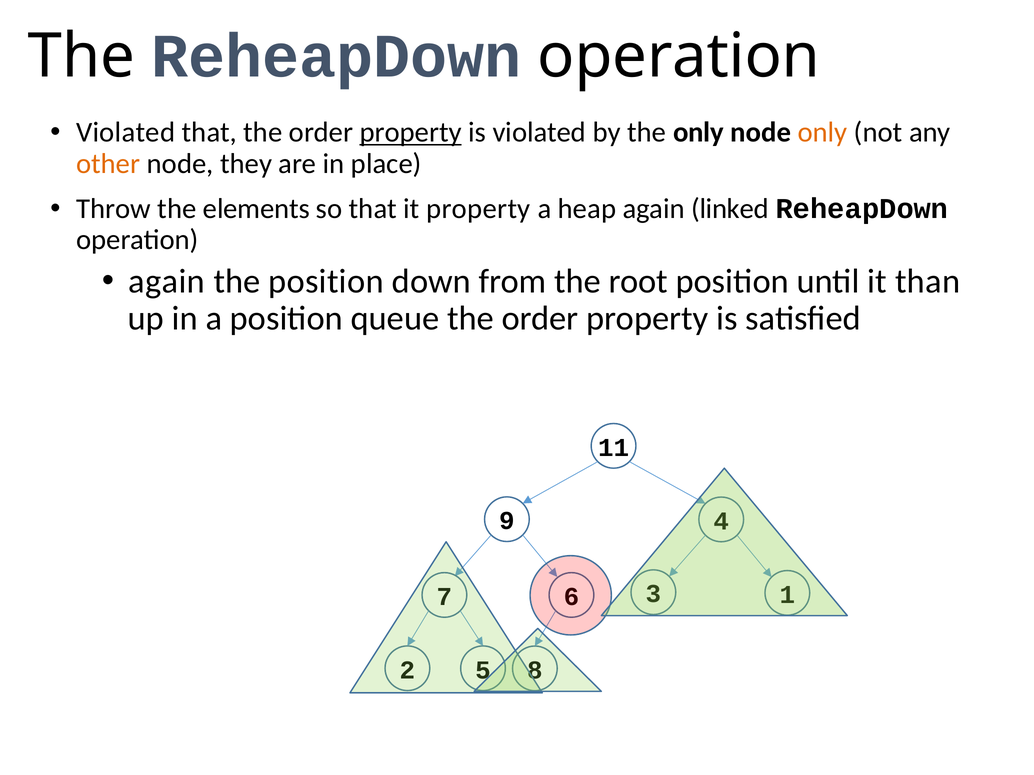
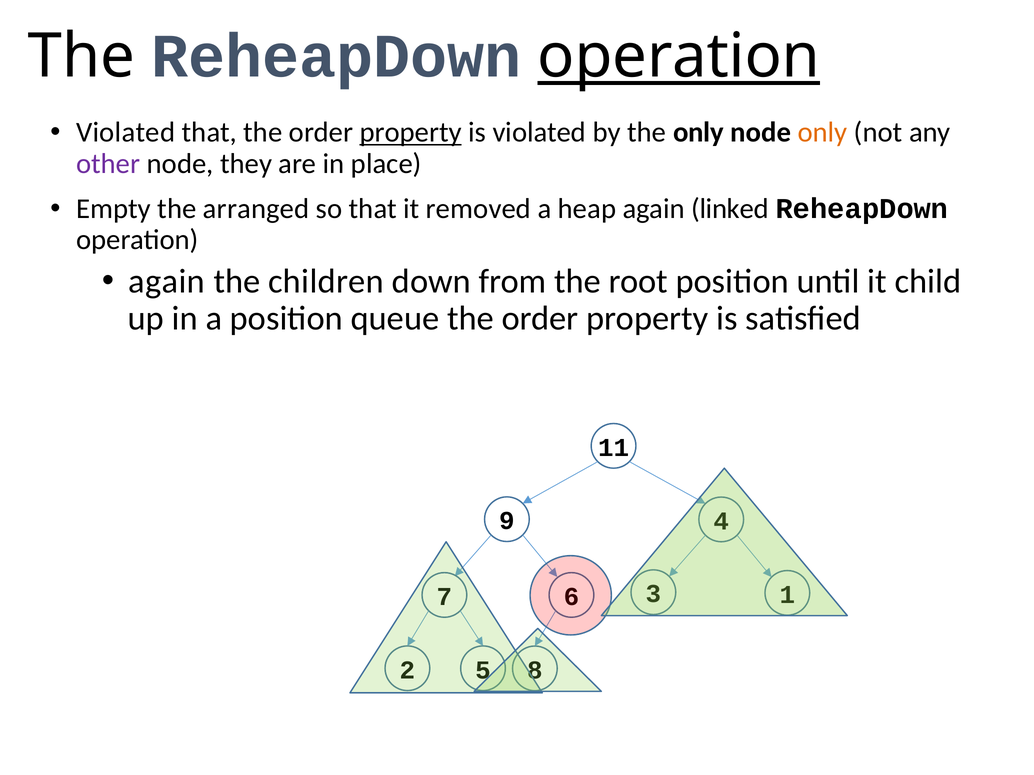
operation at (679, 56) underline: none -> present
other colour: orange -> purple
Throw: Throw -> Empty
elements: elements -> arranged
it property: property -> removed
the position: position -> children
than: than -> child
